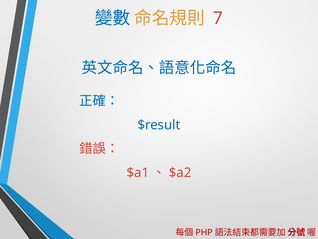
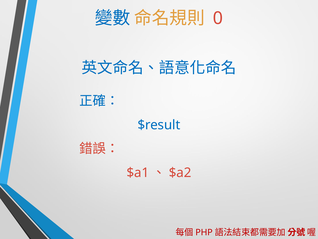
7: 7 -> 0
